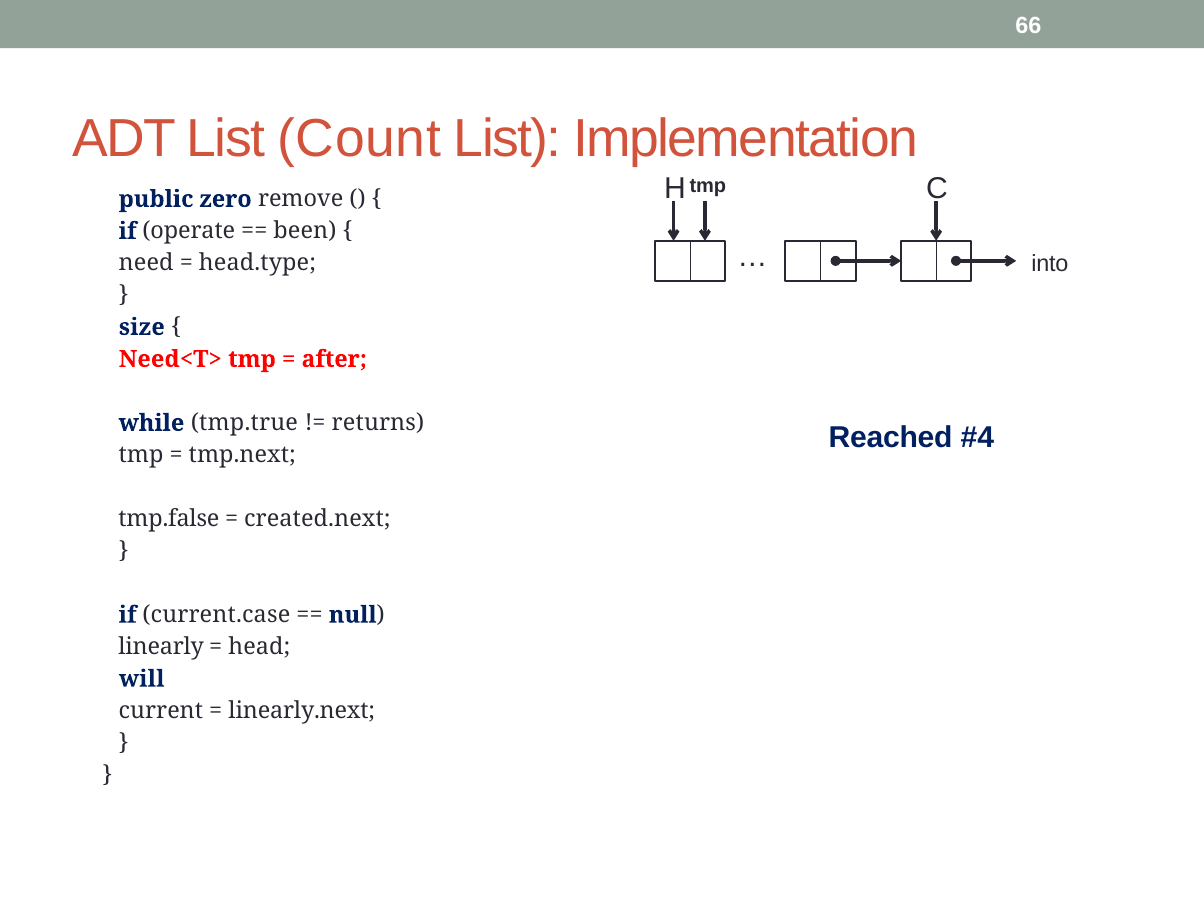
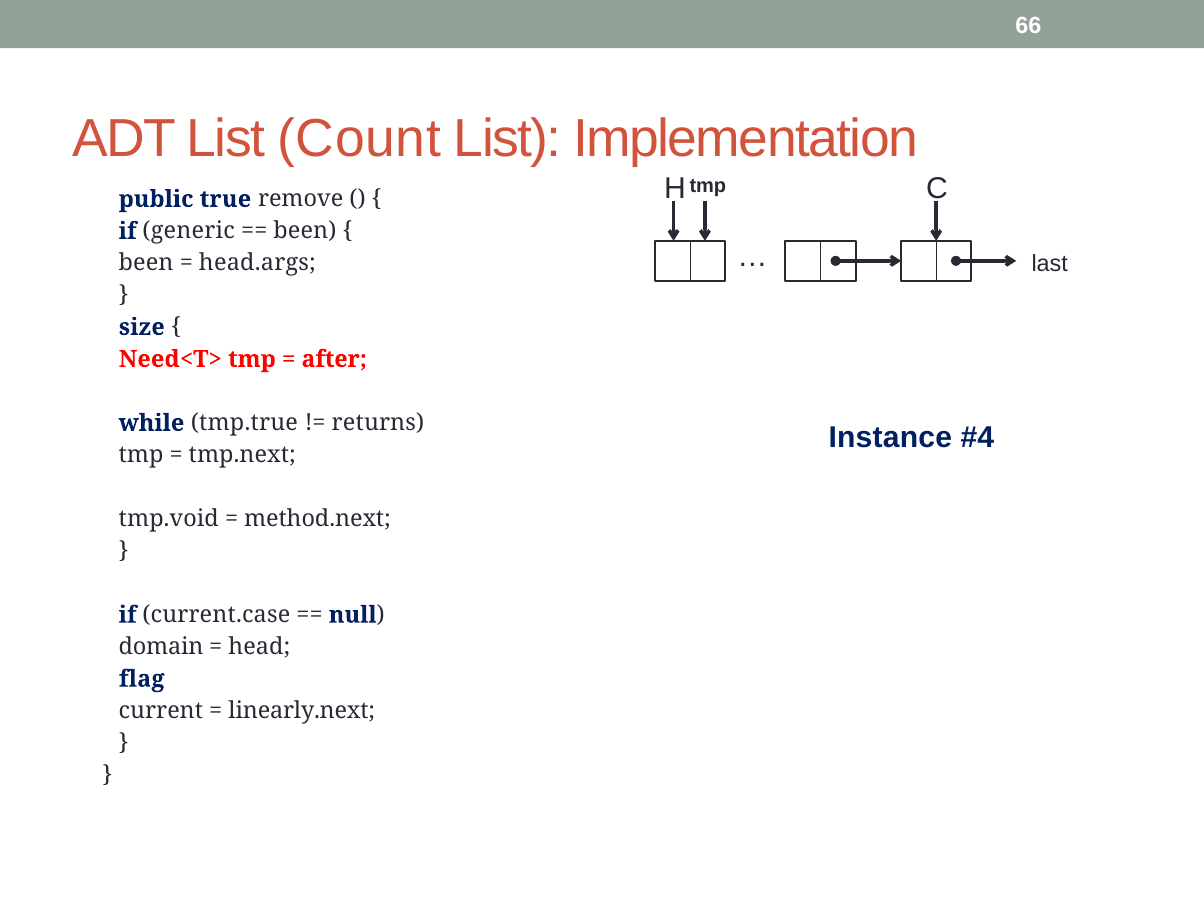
zero: zero -> true
operate: operate -> generic
into: into -> last
need at (146, 263): need -> been
head.type: head.type -> head.args
Reached: Reached -> Instance
tmp.false: tmp.false -> tmp.void
created.next: created.next -> method.next
linearly: linearly -> domain
will: will -> flag
